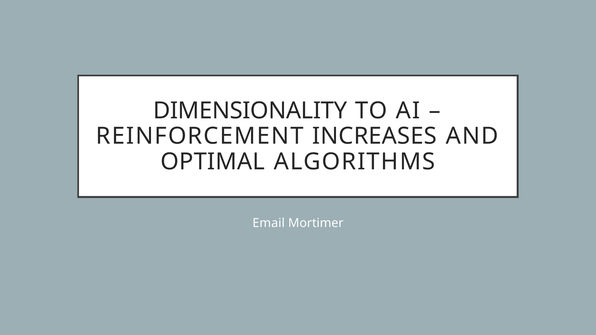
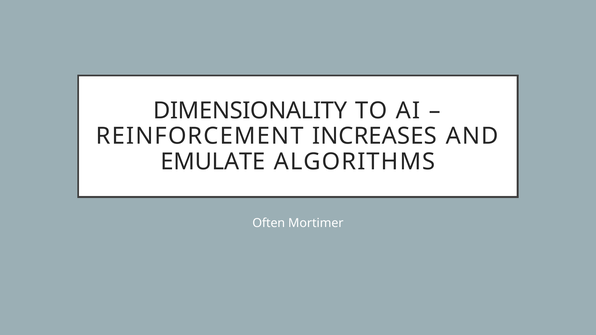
OPTIMAL: OPTIMAL -> EMULATE
Email: Email -> Often
